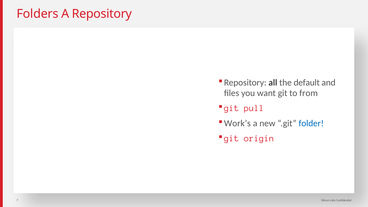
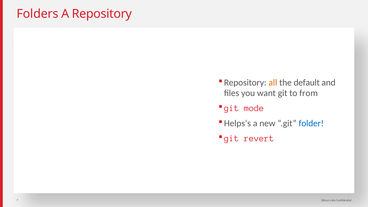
all colour: black -> orange
pull: pull -> mode
Work’s: Work’s -> Helps’s
origin: origin -> revert
